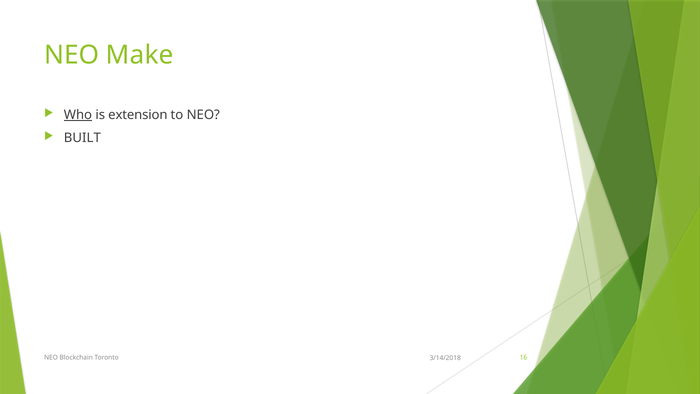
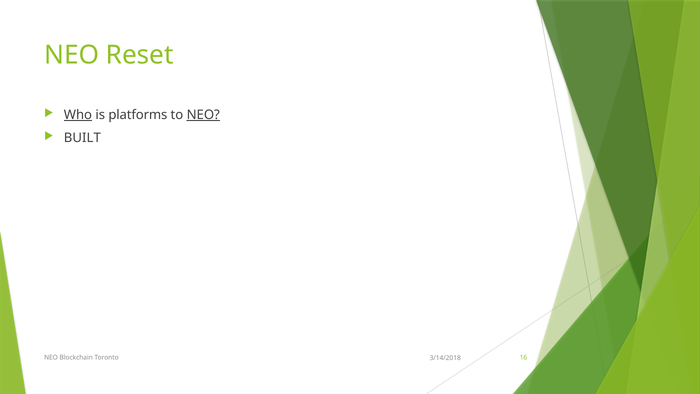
Make: Make -> Reset
extension: extension -> platforms
NEO at (203, 115) underline: none -> present
